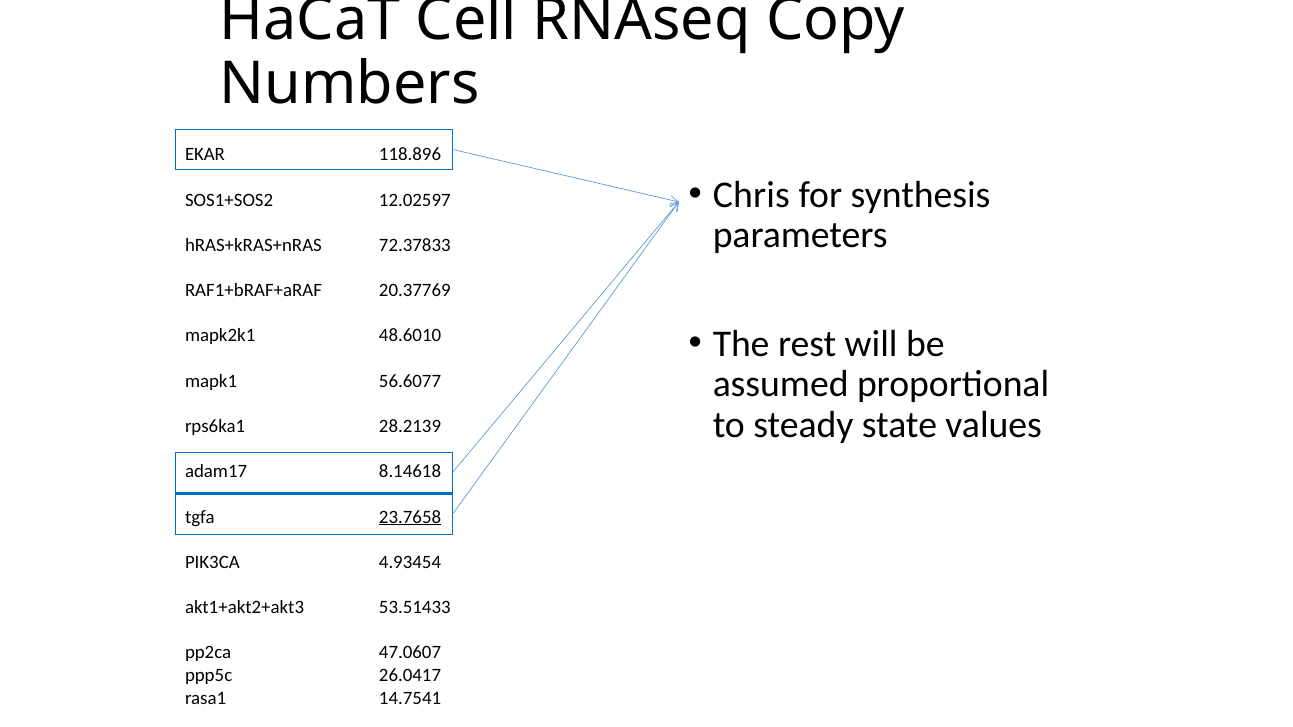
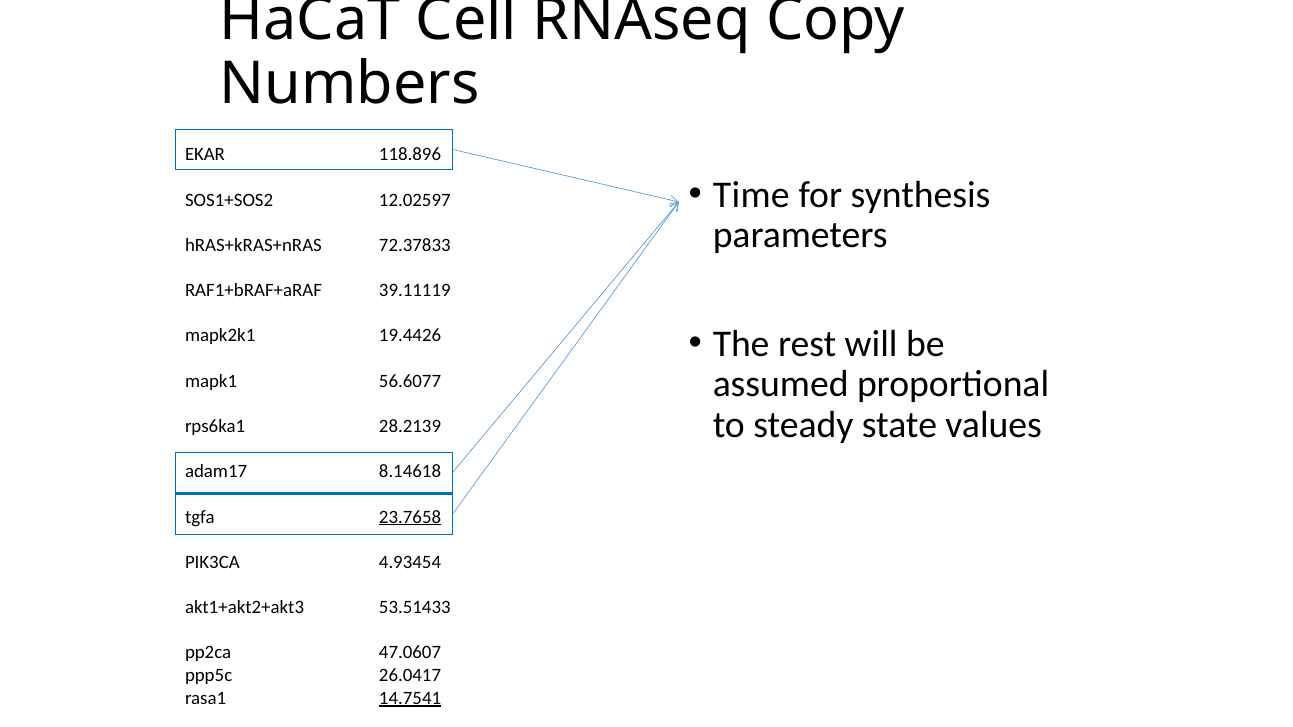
Chris: Chris -> Time
20.37769: 20.37769 -> 39.11119
48.6010: 48.6010 -> 19.4426
14.7541 underline: none -> present
